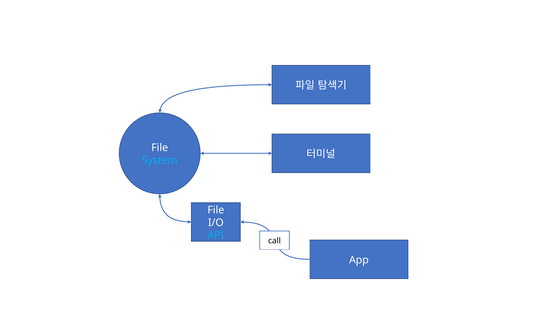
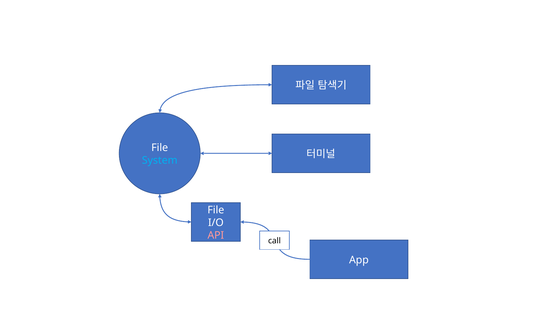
API colour: light blue -> pink
